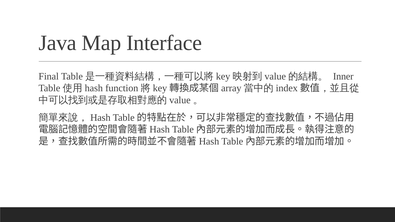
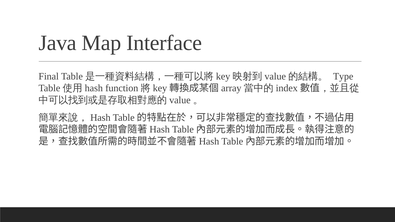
Inner: Inner -> Type
